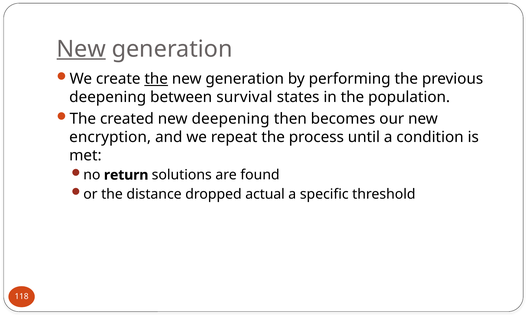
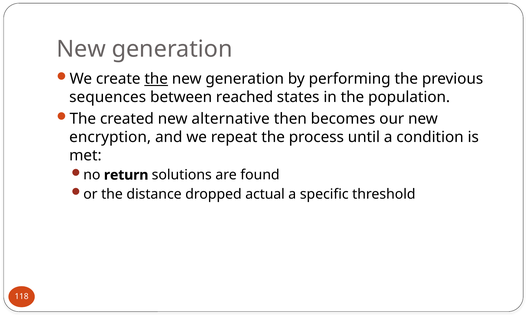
New at (81, 49) underline: present -> none
deepening at (108, 97): deepening -> sequences
survival: survival -> reached
new deepening: deepening -> alternative
